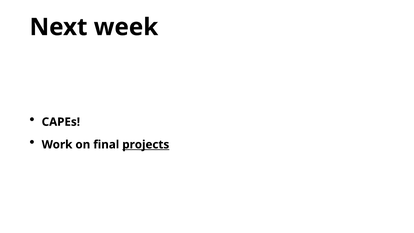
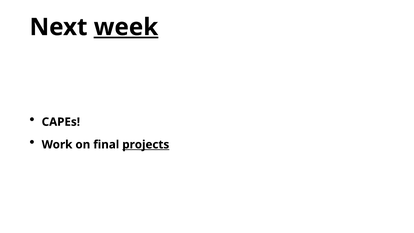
week underline: none -> present
